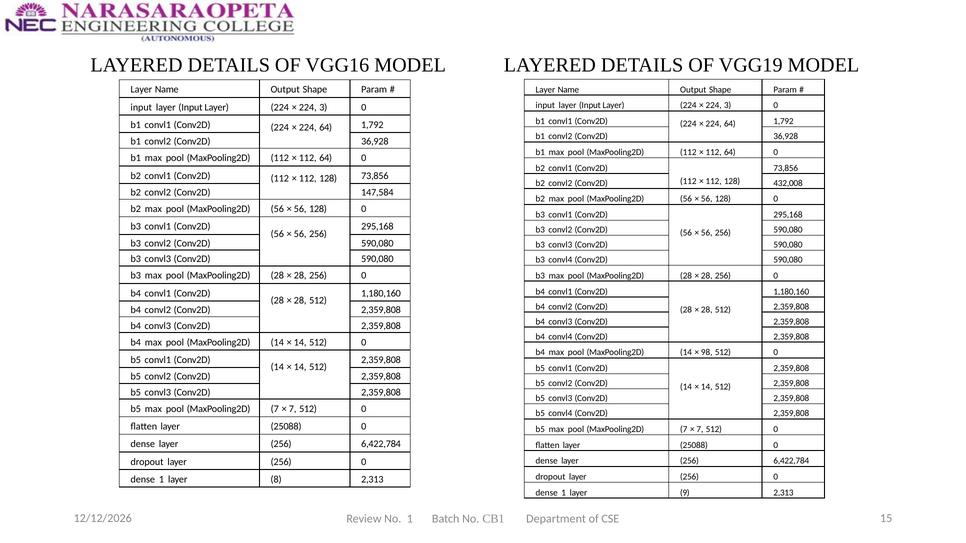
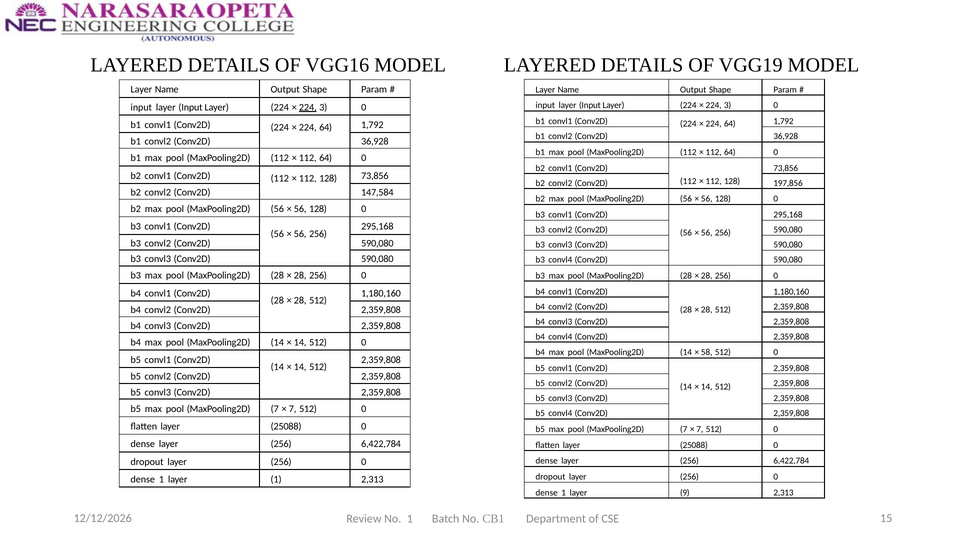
224 at (308, 107) underline: none -> present
432,008: 432,008 -> 197,856
98: 98 -> 58
layer 8: 8 -> 1
